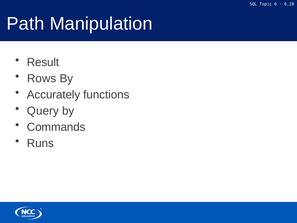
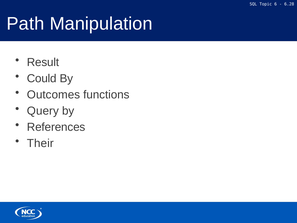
Rows: Rows -> Could
Accurately: Accurately -> Outcomes
Commands: Commands -> References
Runs: Runs -> Their
